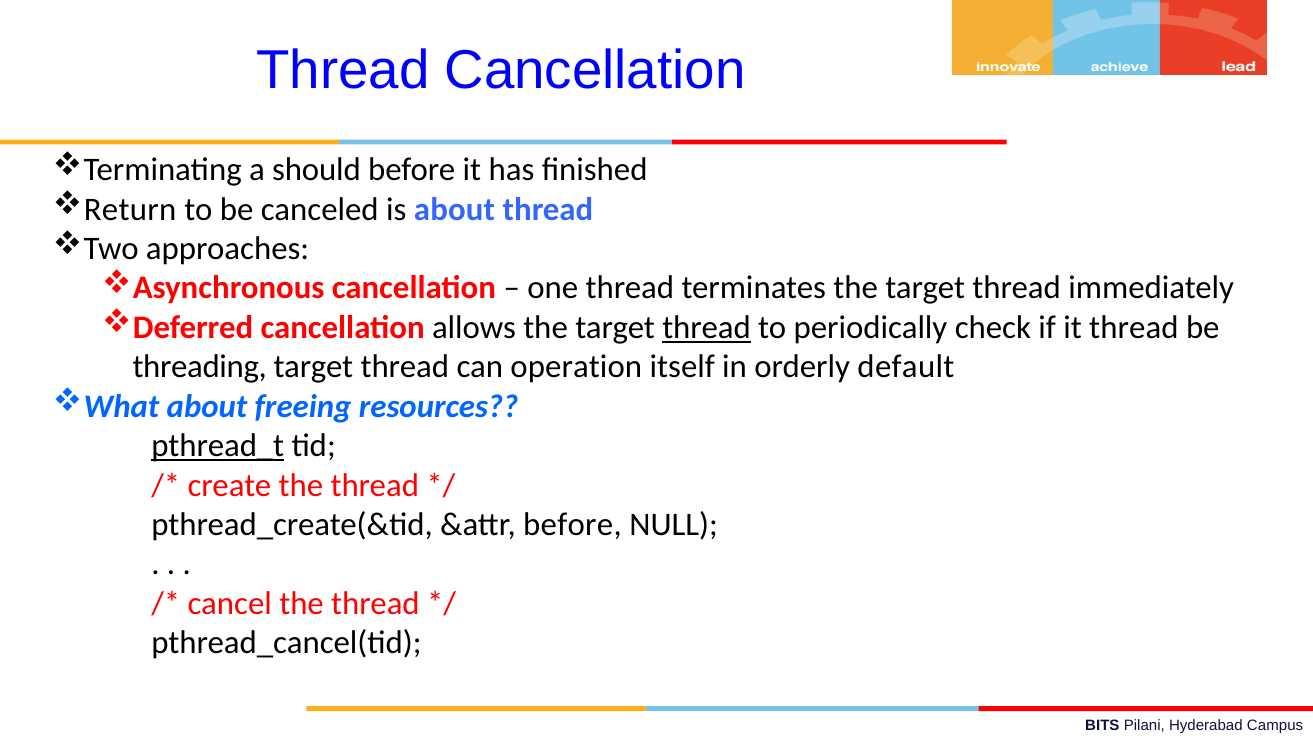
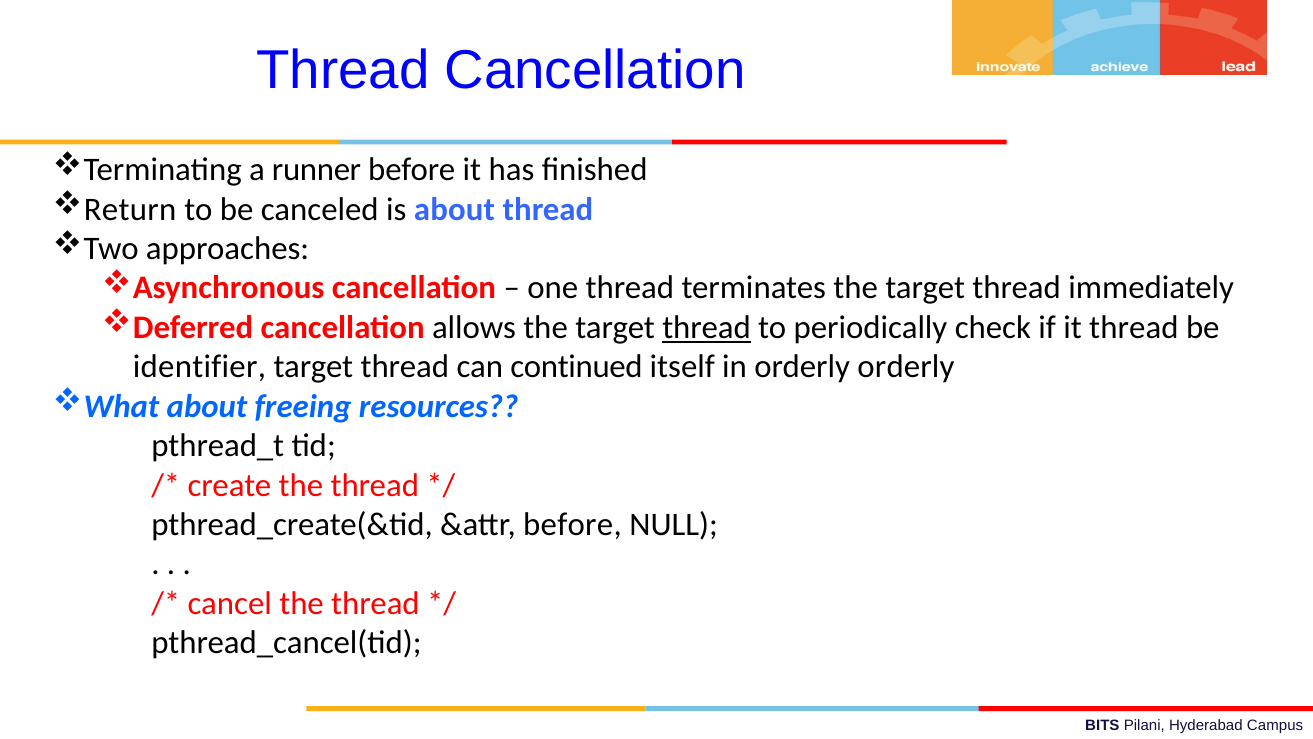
should: should -> runner
threading: threading -> identifier
operation: operation -> continued
orderly default: default -> orderly
pthread_t underline: present -> none
